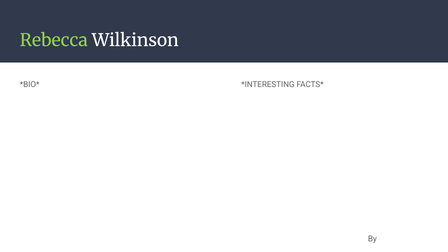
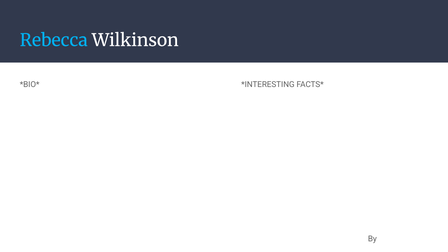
Rebecca colour: light green -> light blue
